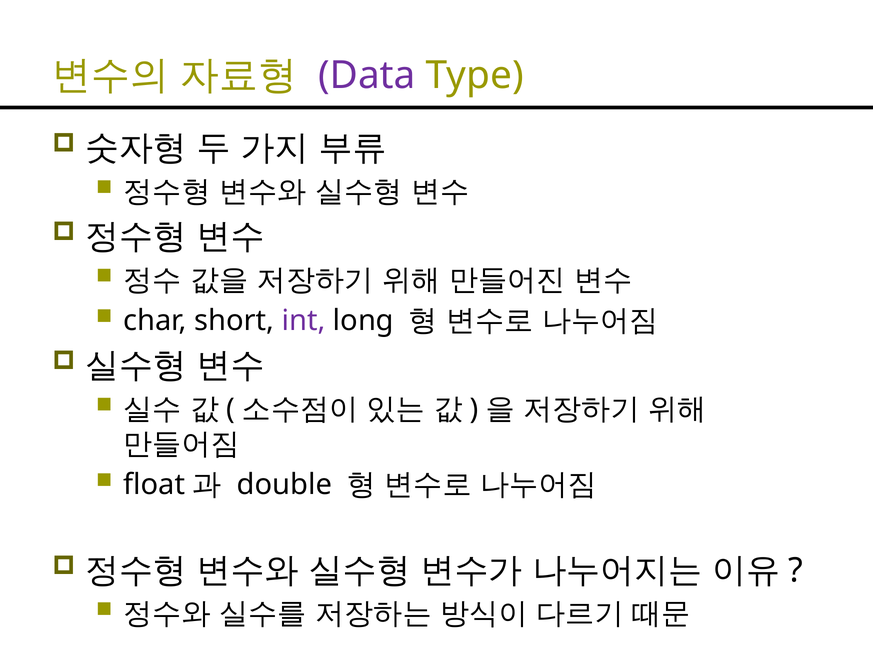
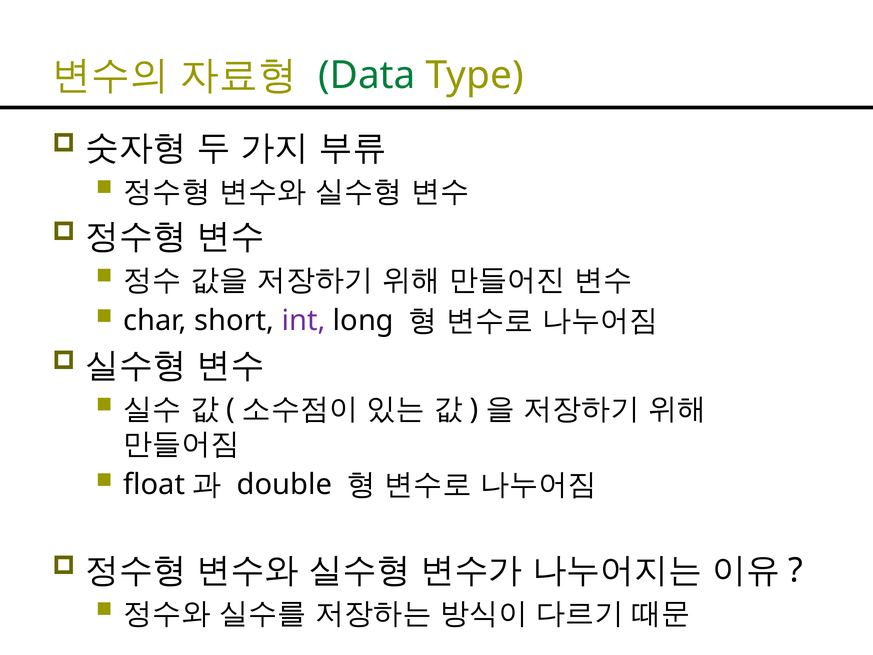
Data colour: purple -> green
